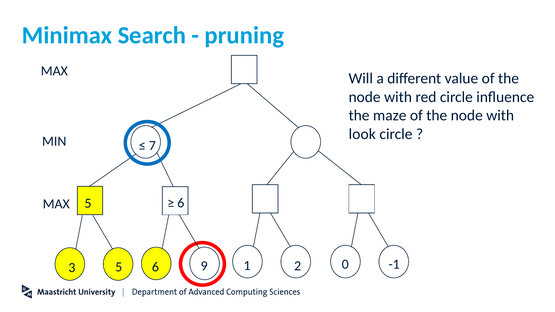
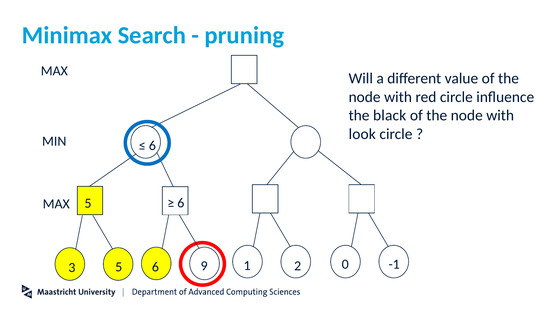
maze: maze -> black
7 at (152, 146): 7 -> 6
